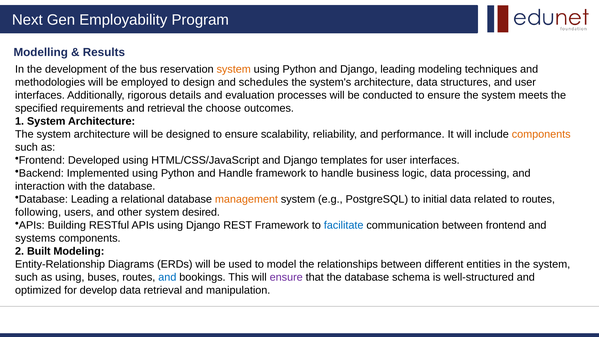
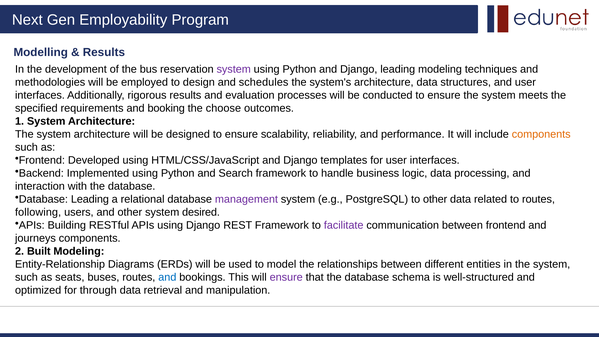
system at (234, 69) colour: orange -> purple
rigorous details: details -> results
and retrieval: retrieval -> booking
and Handle: Handle -> Search
management colour: orange -> purple
to initial: initial -> other
facilitate colour: blue -> purple
systems: systems -> journeys
as using: using -> seats
develop: develop -> through
